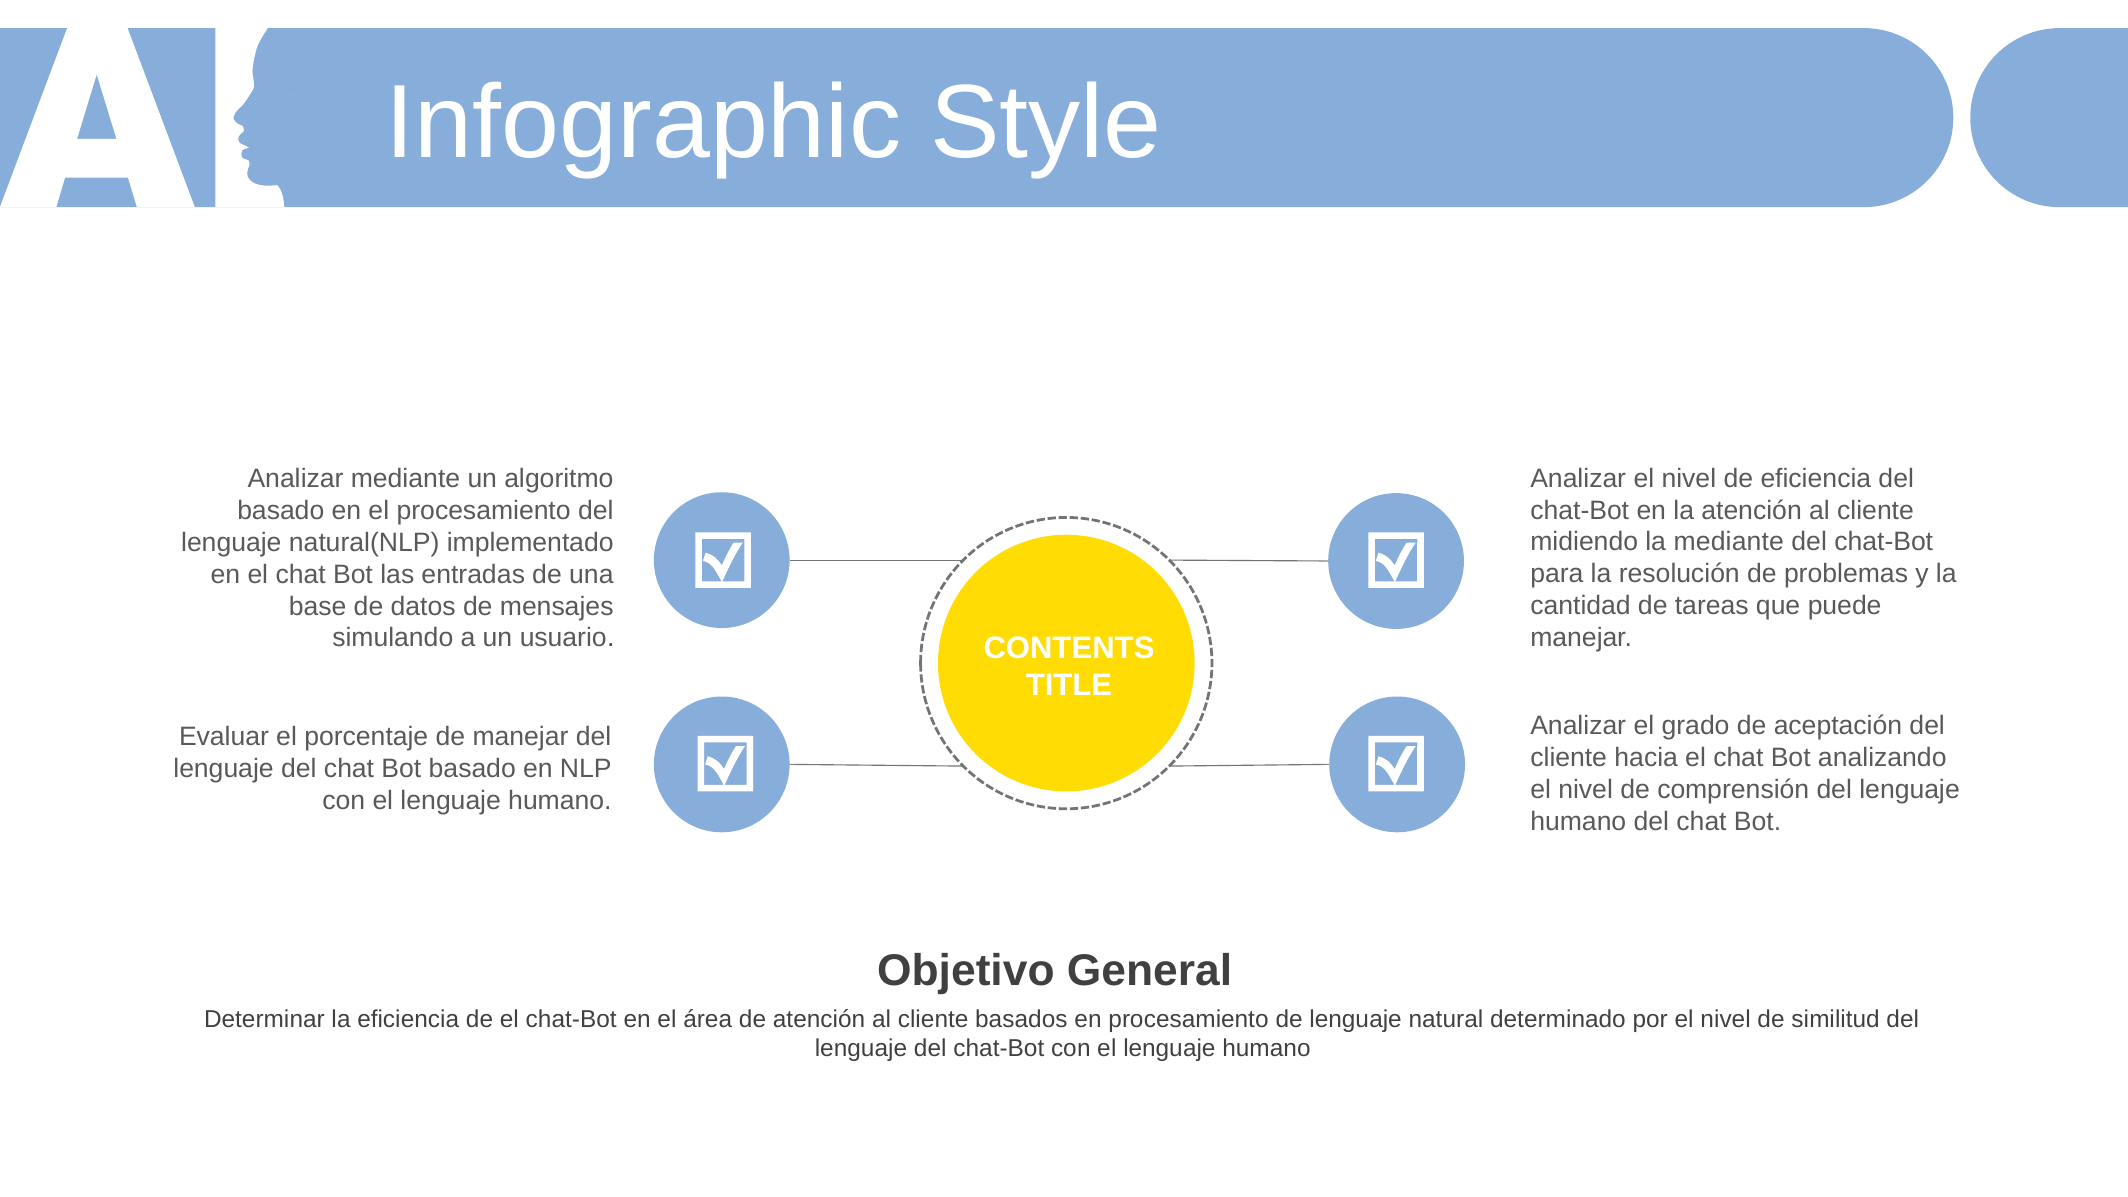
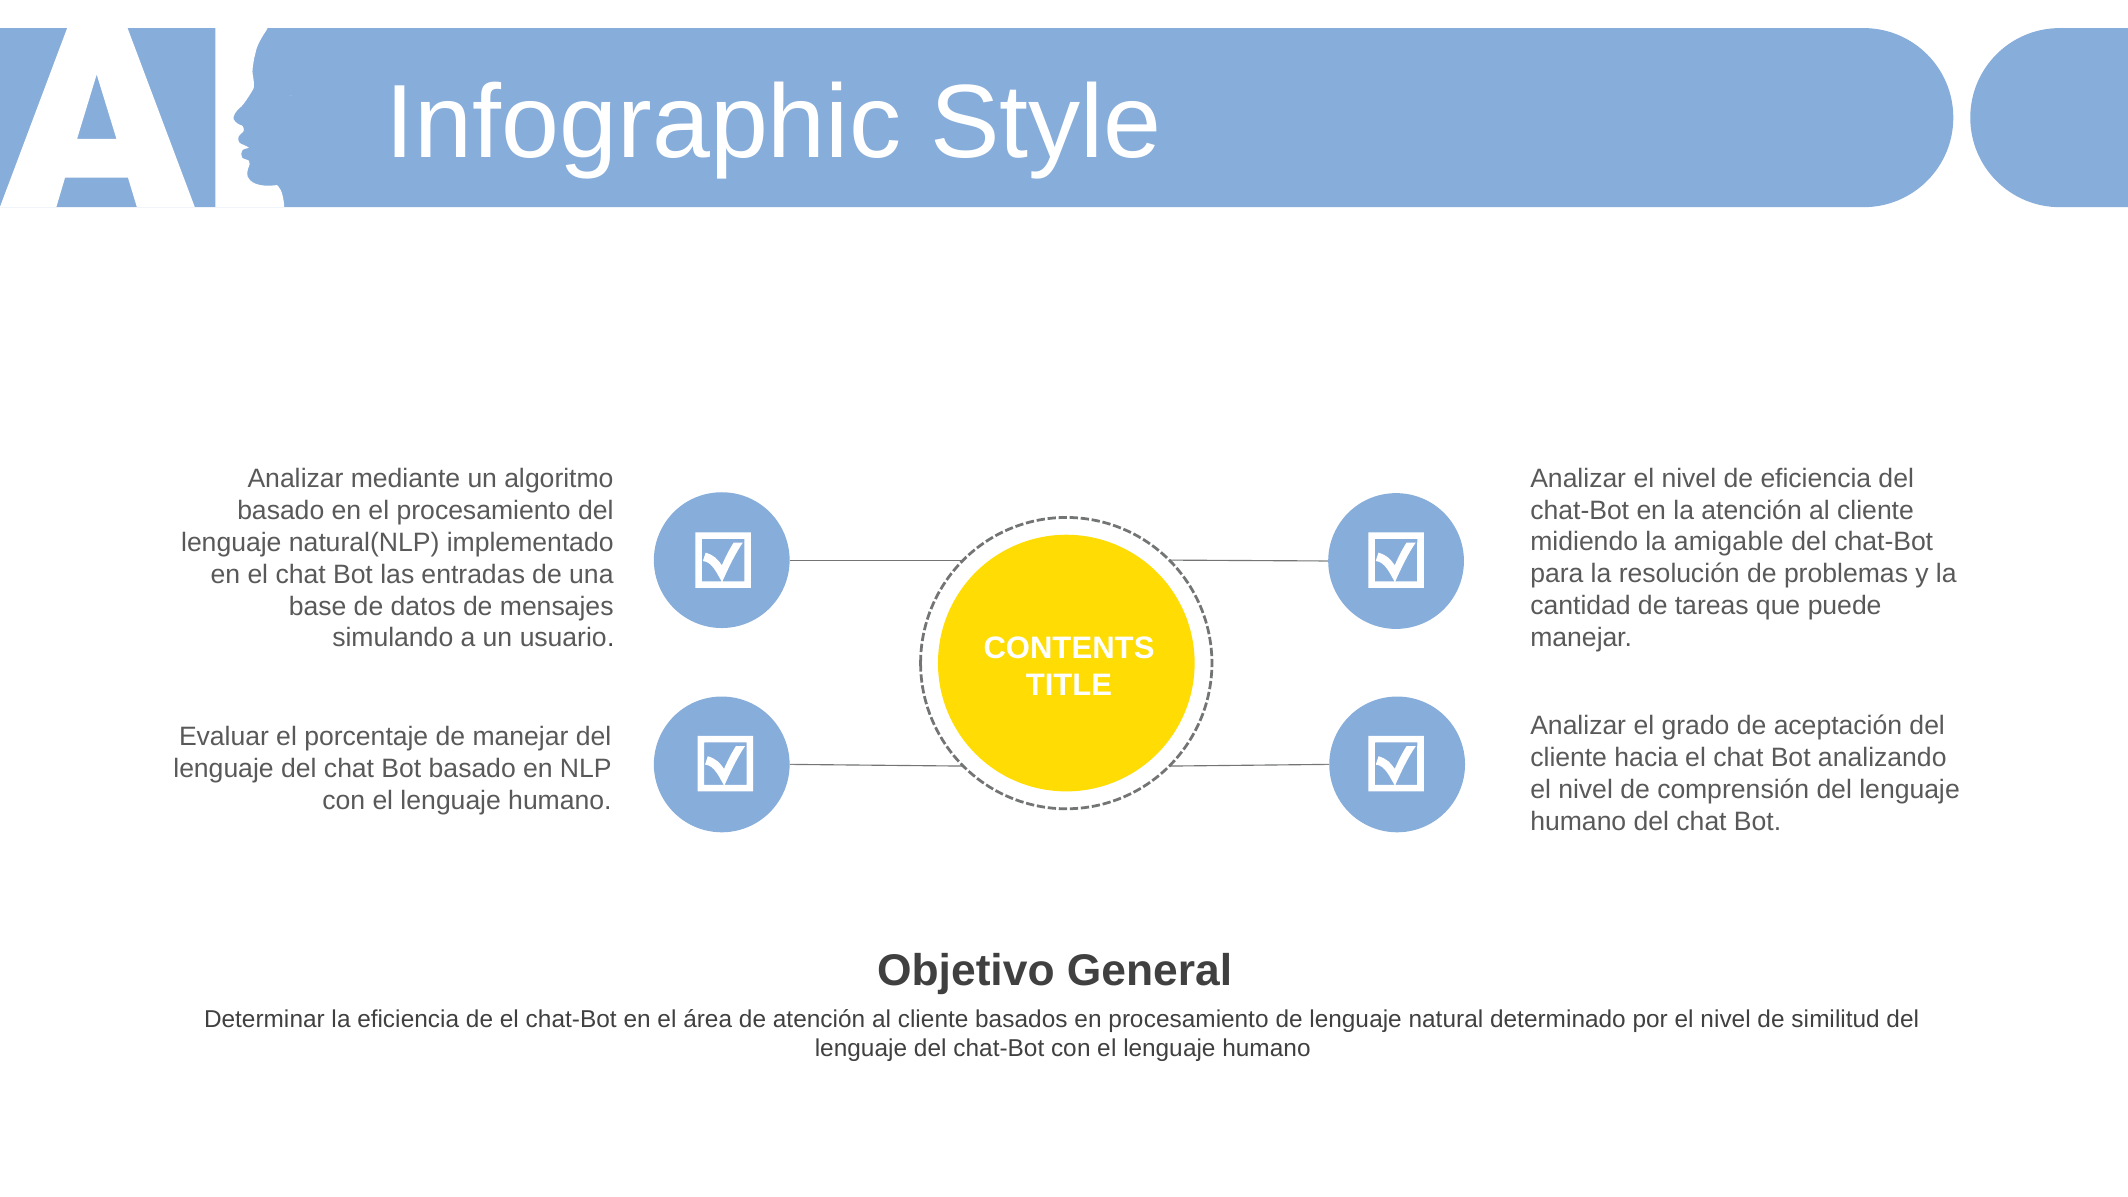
la mediante: mediante -> amigable
